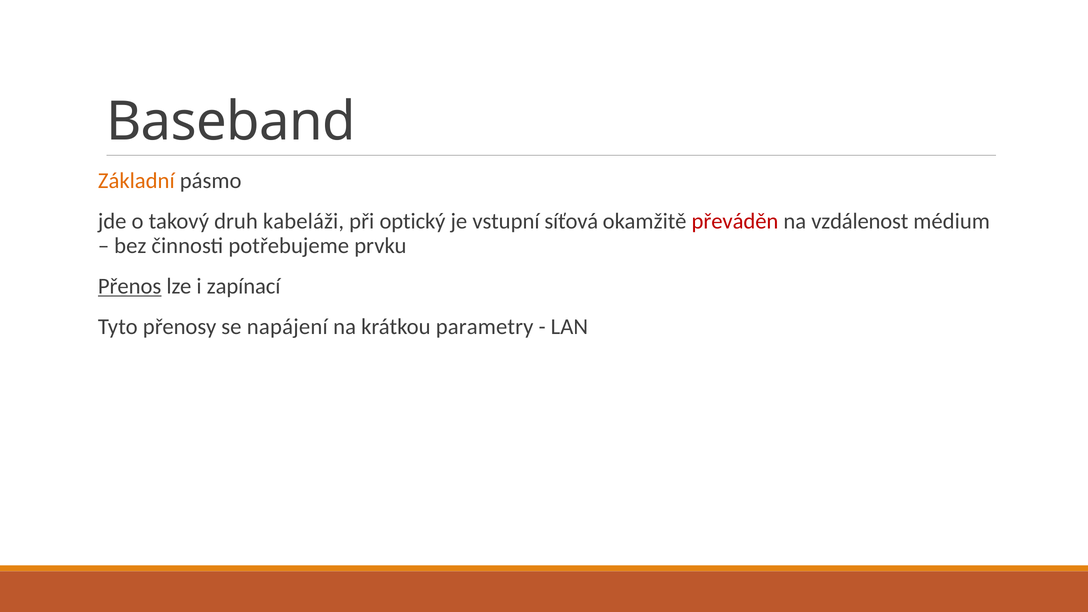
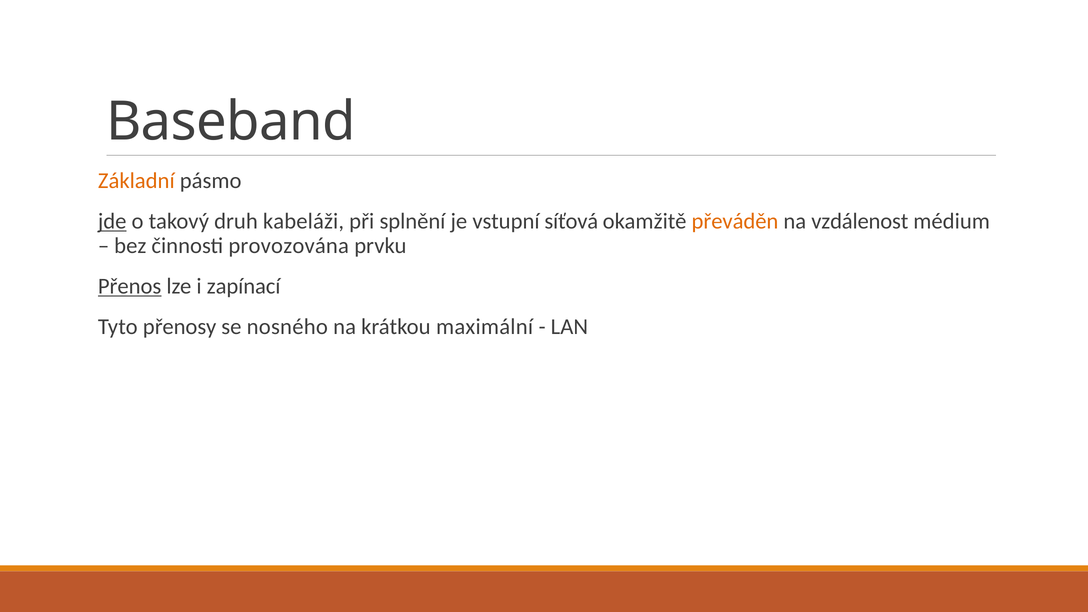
jde underline: none -> present
optický: optický -> splnění
převáděn colour: red -> orange
potřebujeme: potřebujeme -> provozována
napájení: napájení -> nosného
parametry: parametry -> maximální
